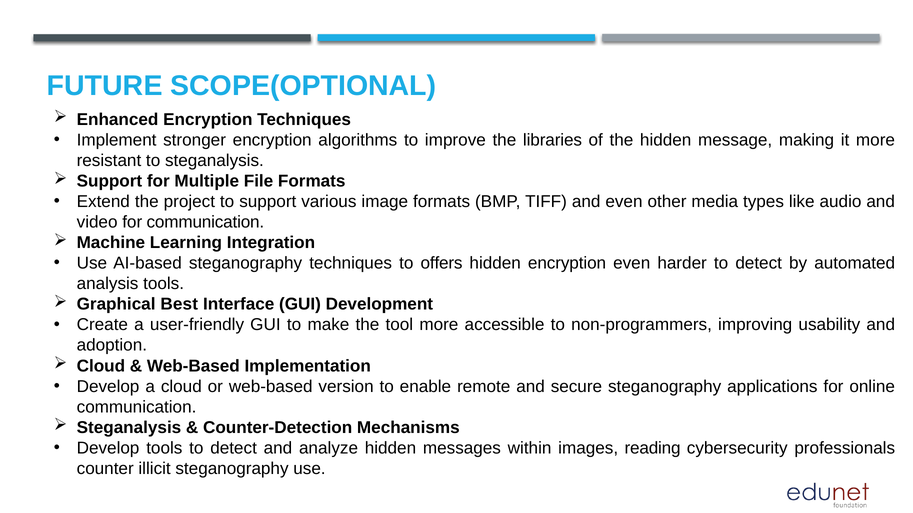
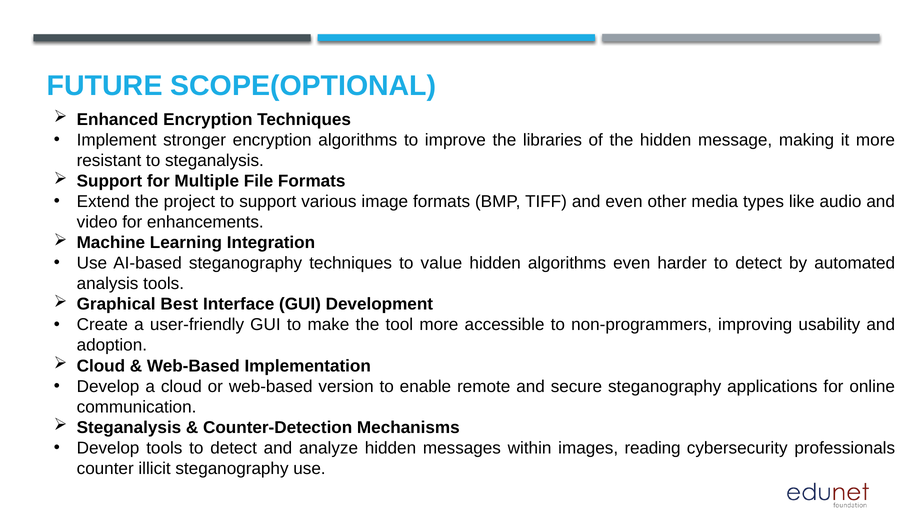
for communication: communication -> enhancements
offers: offers -> value
hidden encryption: encryption -> algorithms
